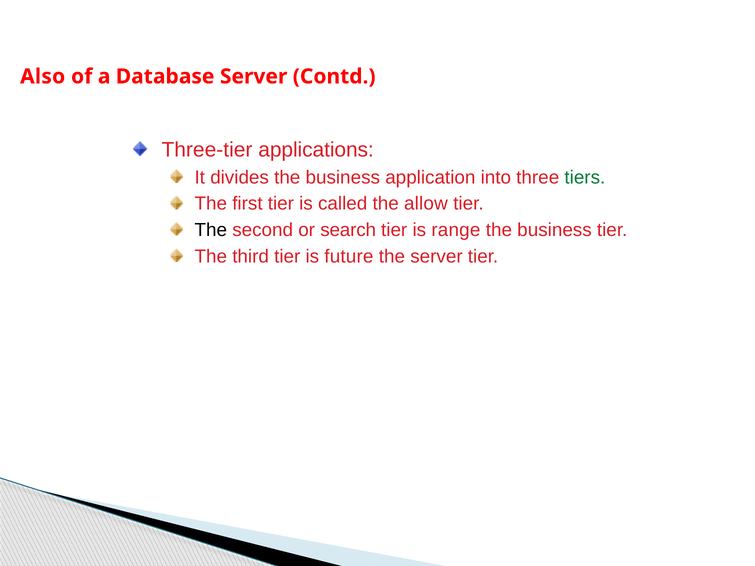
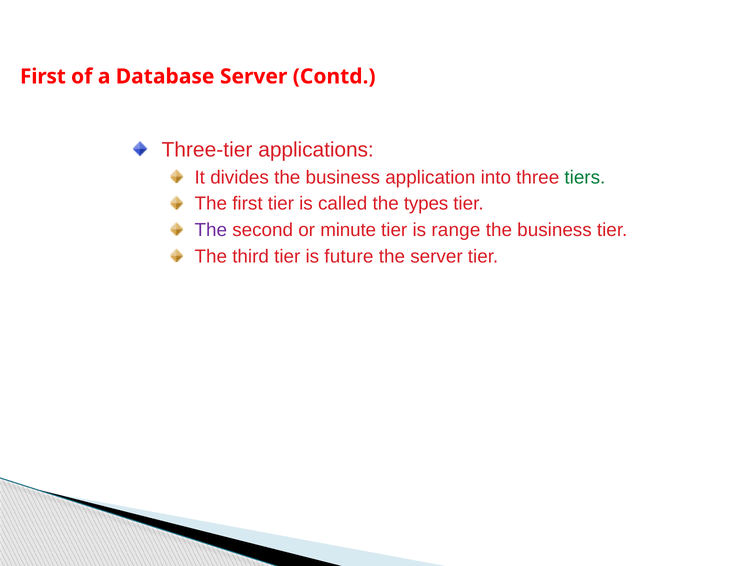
Also at (43, 77): Also -> First
allow: allow -> types
The at (211, 230) colour: black -> purple
search: search -> minute
